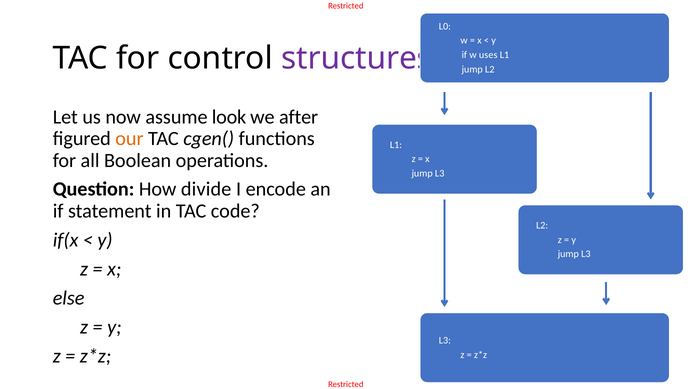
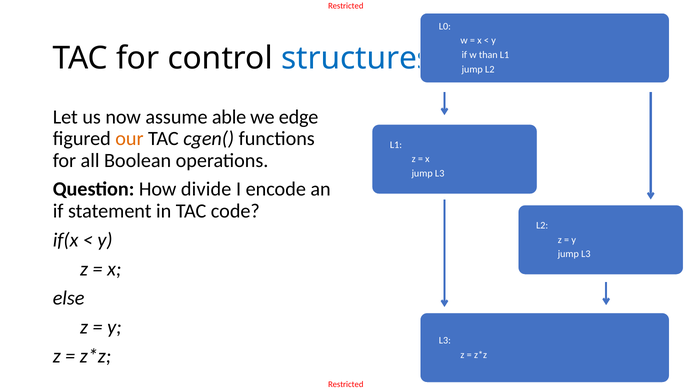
structures colour: purple -> blue
uses: uses -> than
look: look -> able
after: after -> edge
